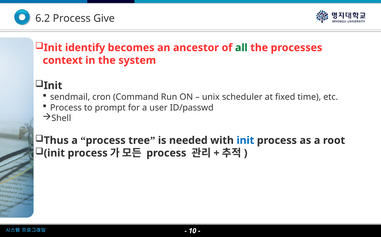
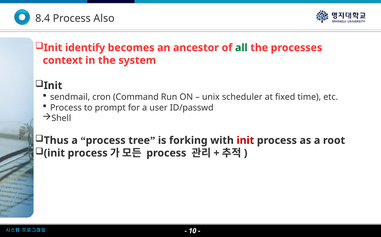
6.2: 6.2 -> 8.4
Give: Give -> Also
needed: needed -> forking
init at (245, 140) colour: blue -> red
